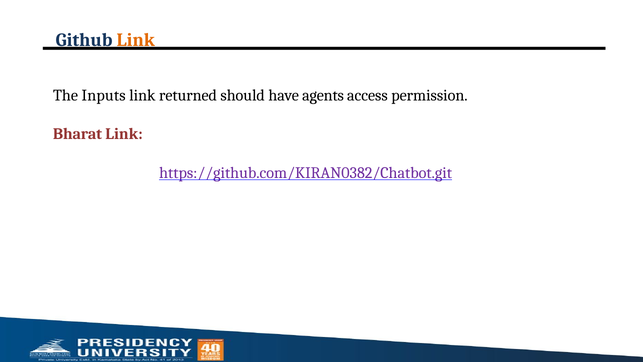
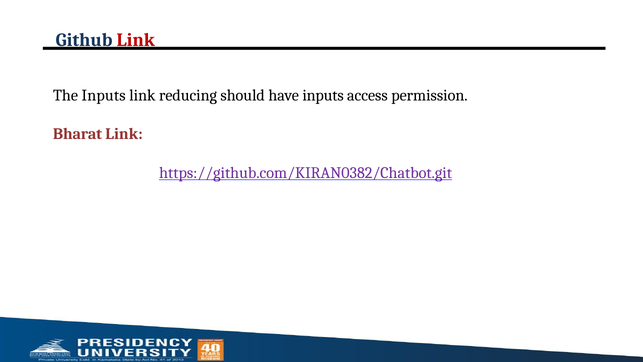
Link at (136, 40) colour: orange -> red
returned: returned -> reducing
have agents: agents -> inputs
